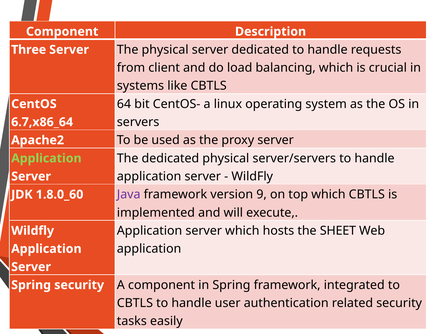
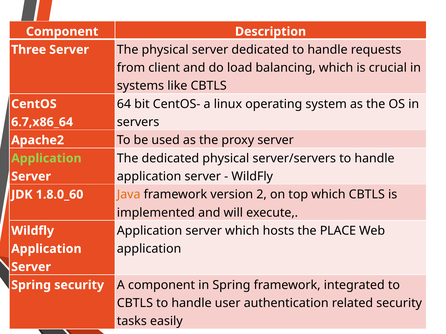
Java colour: purple -> orange
9: 9 -> 2
SHEET: SHEET -> PLACE
